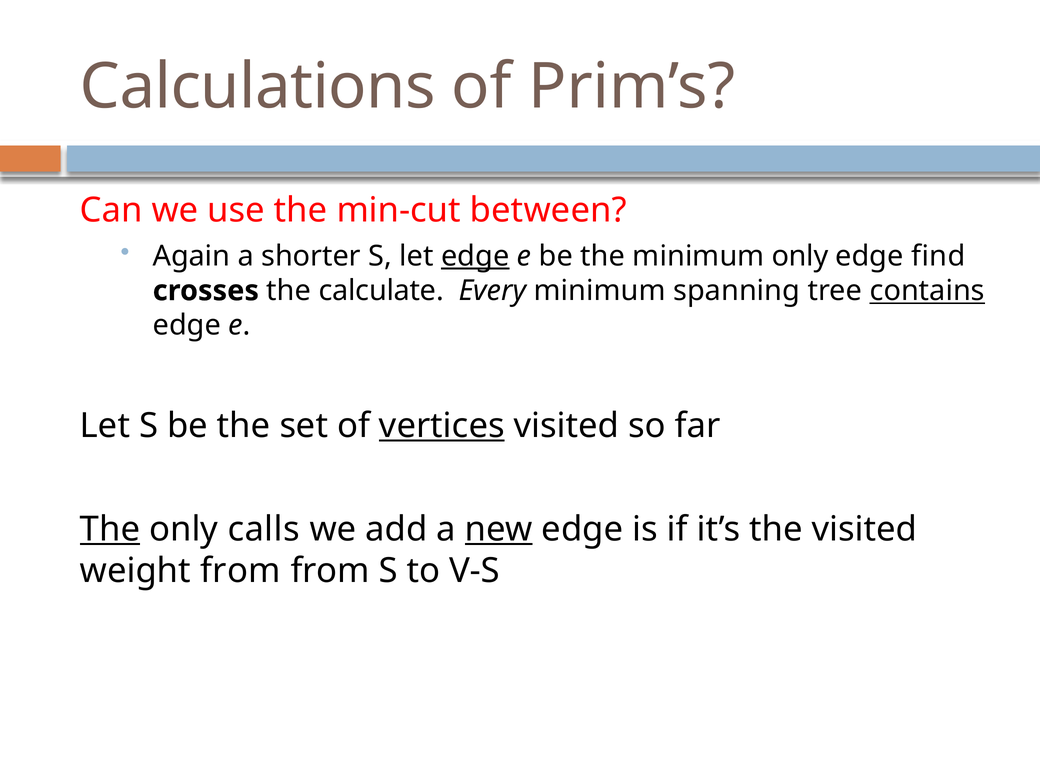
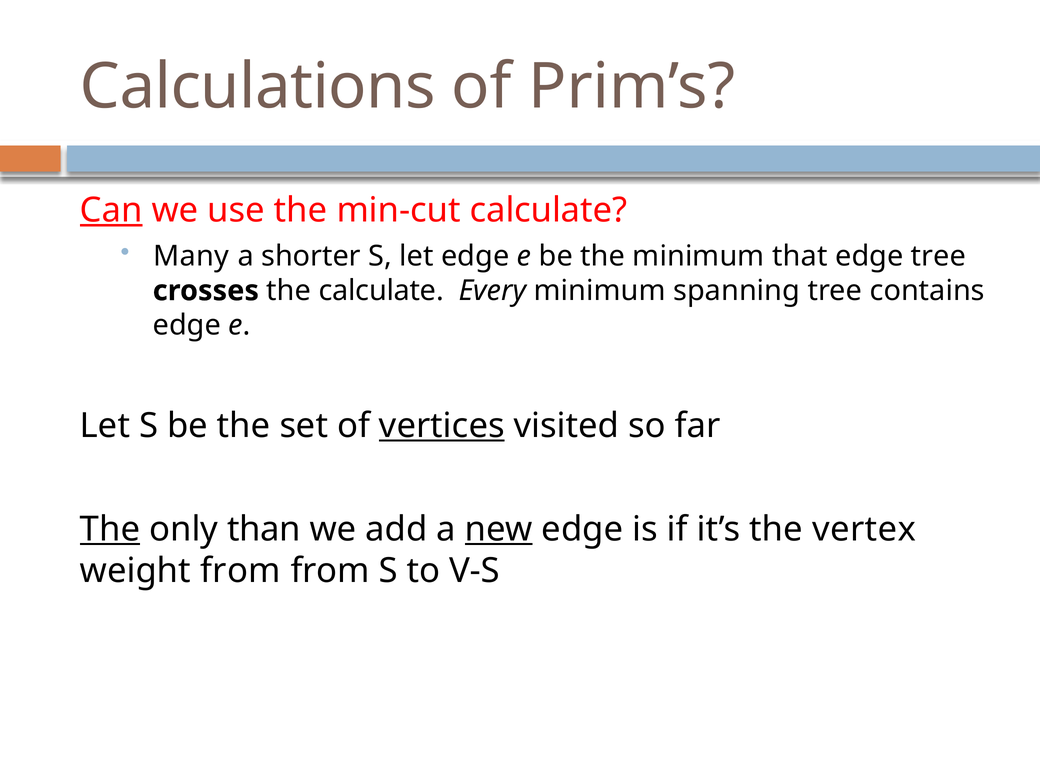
Can underline: none -> present
min-cut between: between -> calculate
Again: Again -> Many
edge at (475, 256) underline: present -> none
minimum only: only -> that
edge find: find -> tree
contains underline: present -> none
calls: calls -> than
the visited: visited -> vertex
